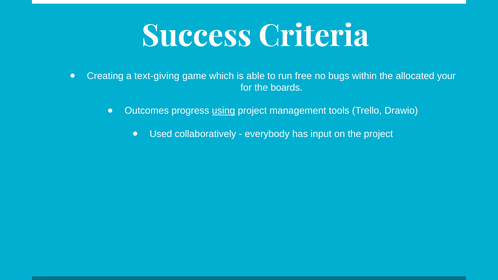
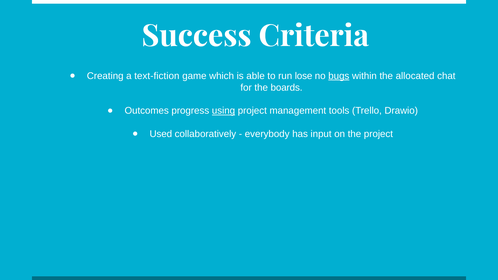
text-giving: text-giving -> text-fiction
free: free -> lose
bugs underline: none -> present
your: your -> chat
